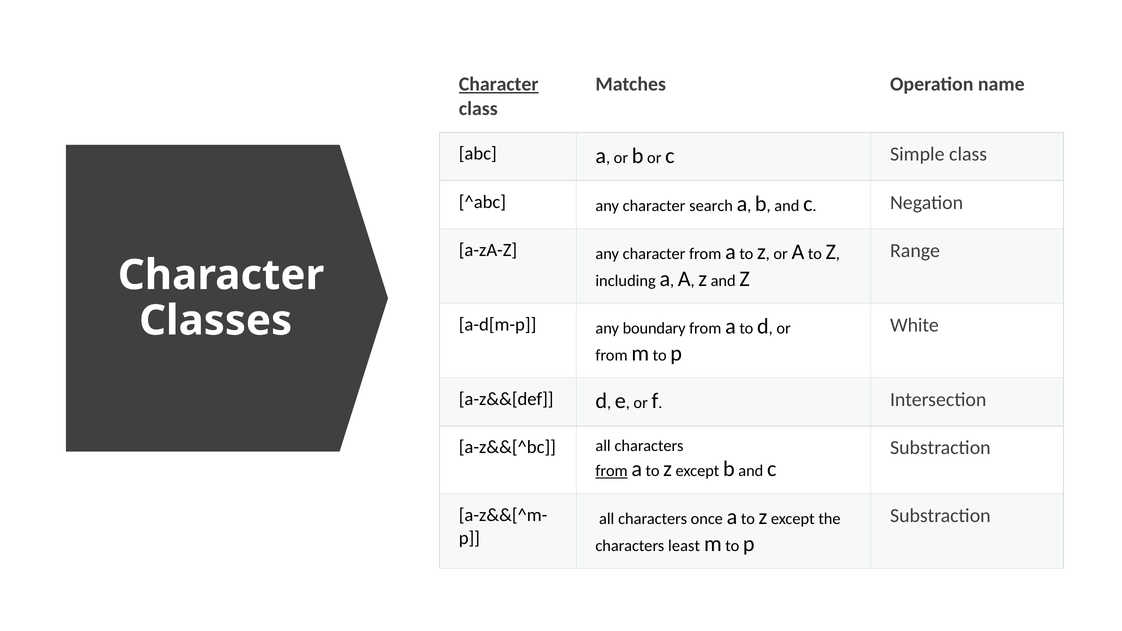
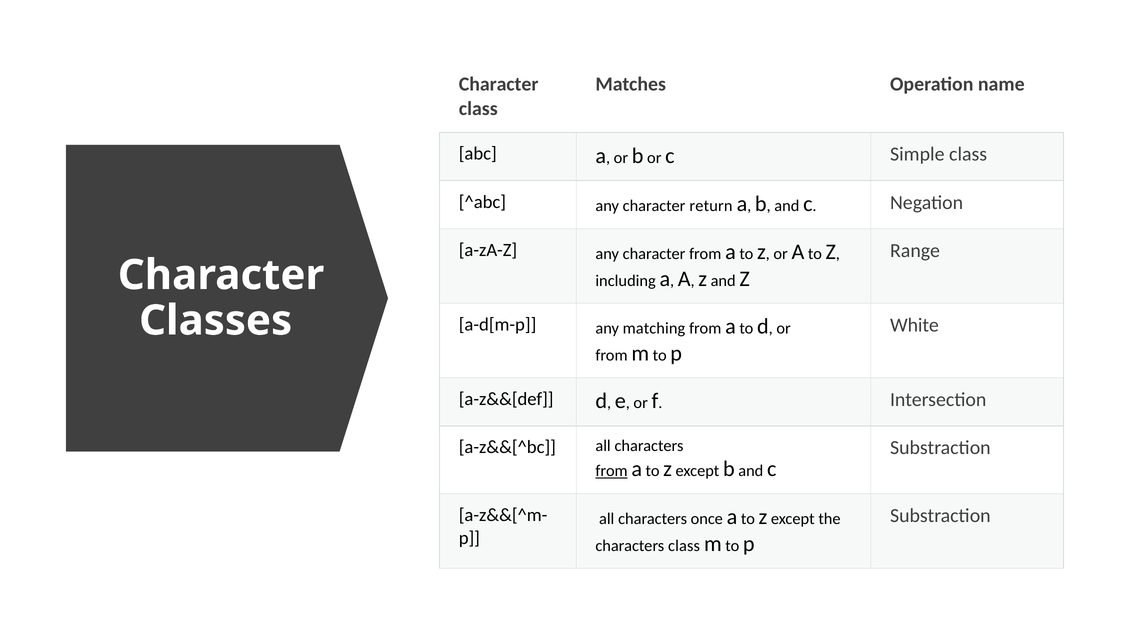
Character at (499, 84) underline: present -> none
search: search -> return
boundary: boundary -> matching
characters least: least -> class
